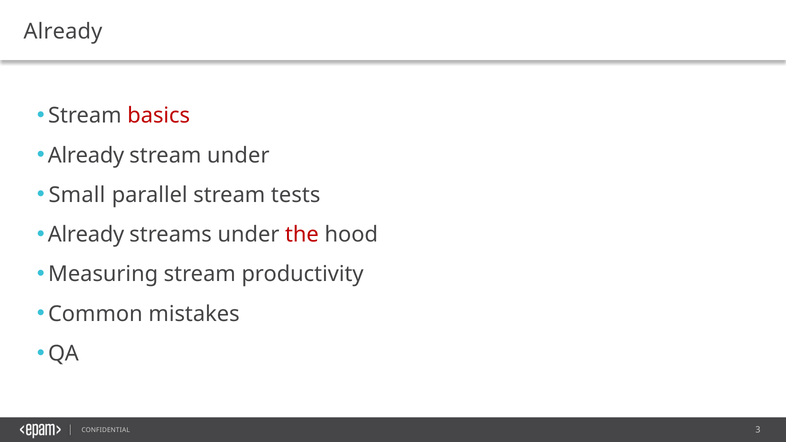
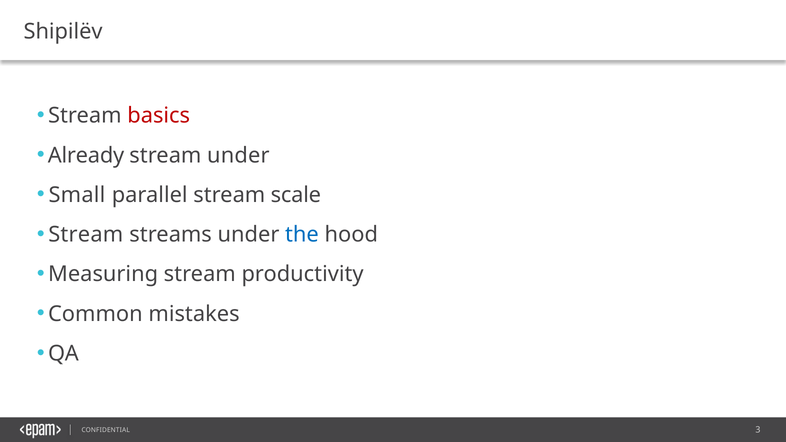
Already at (63, 32): Already -> Shipilëv
tests: tests -> scale
Already at (86, 235): Already -> Stream
the colour: red -> blue
